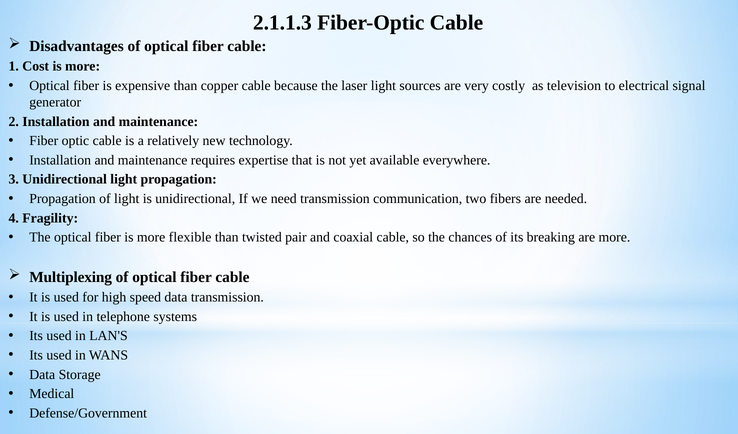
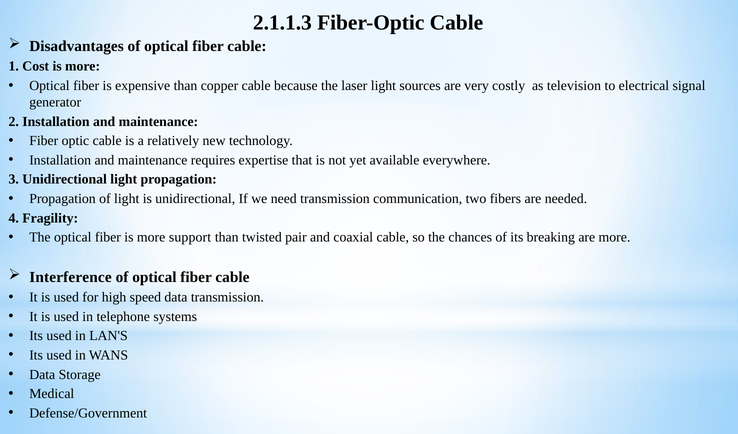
flexible: flexible -> support
Multiplexing: Multiplexing -> Interference
